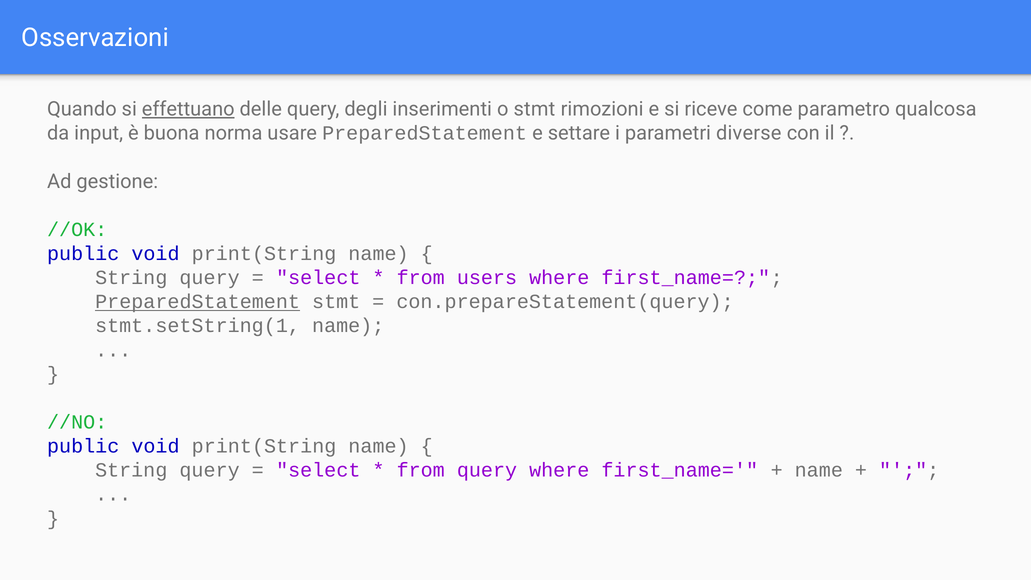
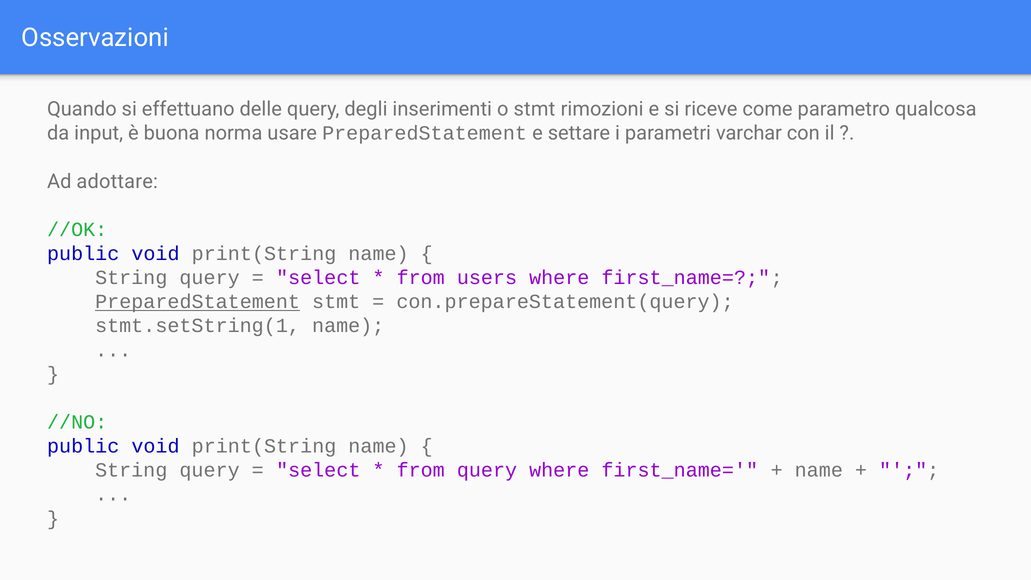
effettuano underline: present -> none
diverse: diverse -> varchar
gestione: gestione -> adottare
